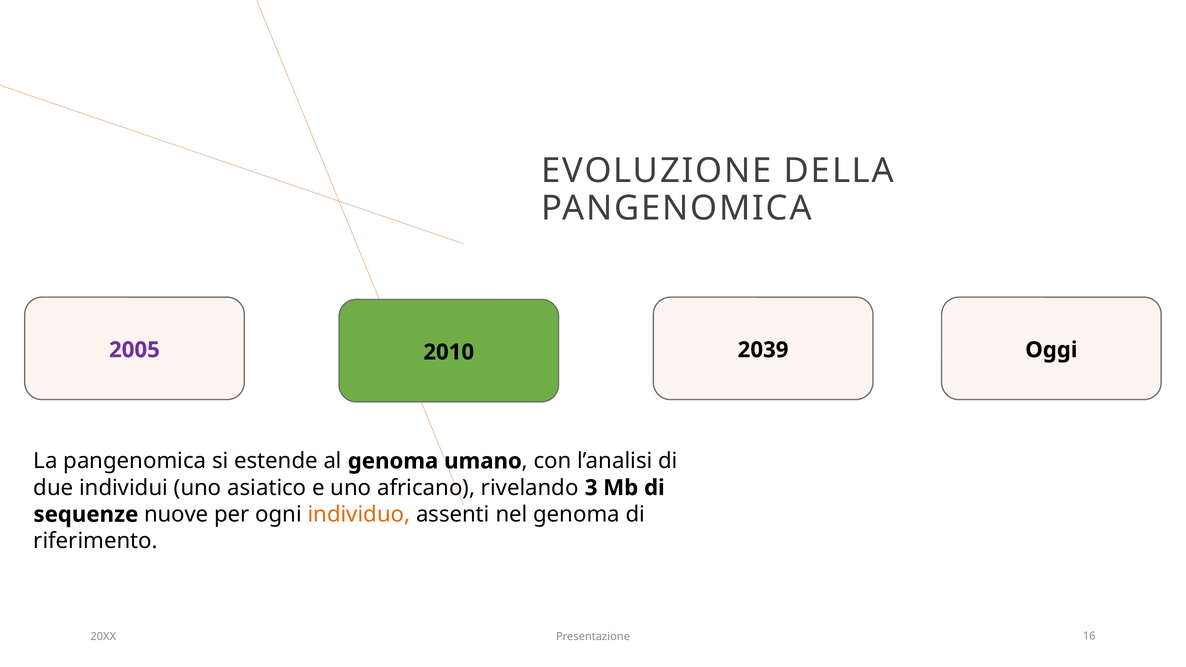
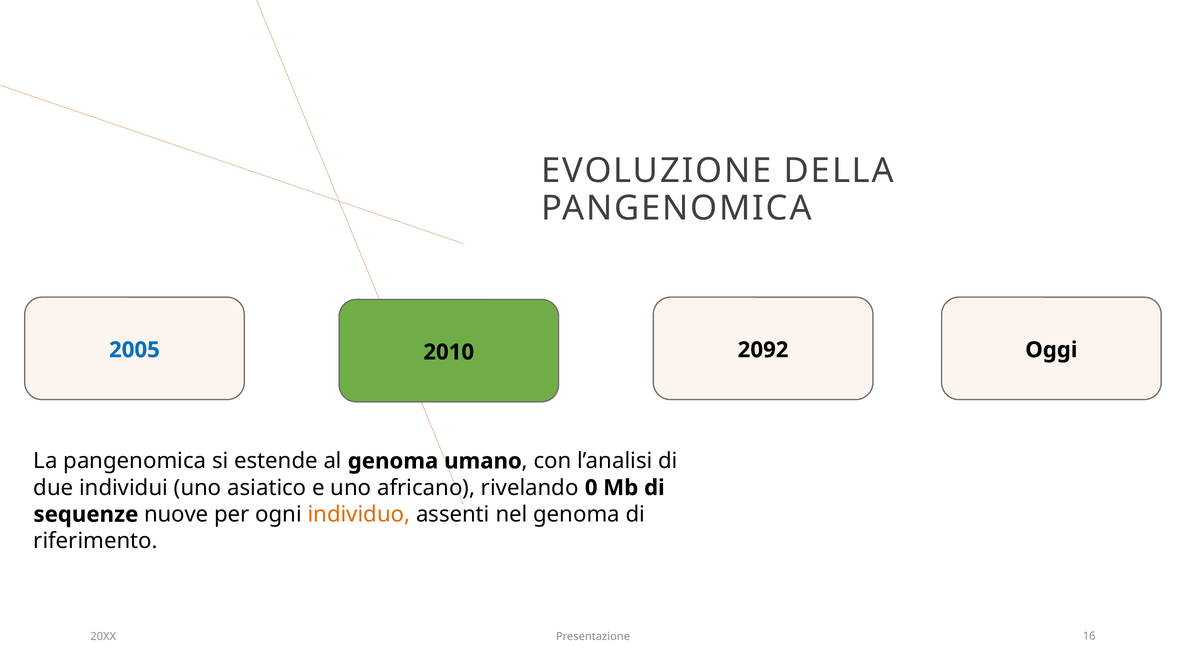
2005 colour: purple -> blue
2039: 2039 -> 2092
3: 3 -> 0
